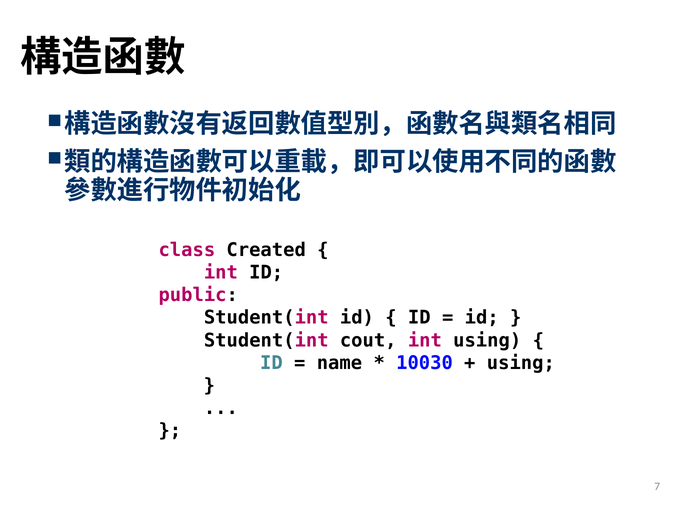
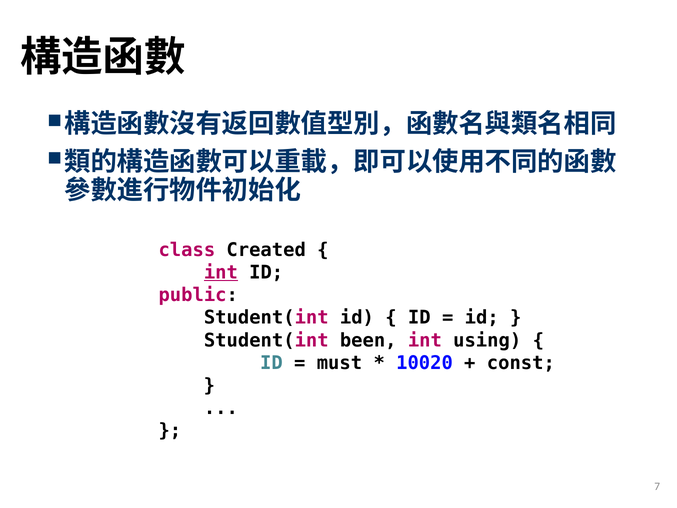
int at (221, 272) underline: none -> present
cout: cout -> been
name: name -> must
10030: 10030 -> 10020
using at (521, 363): using -> const
